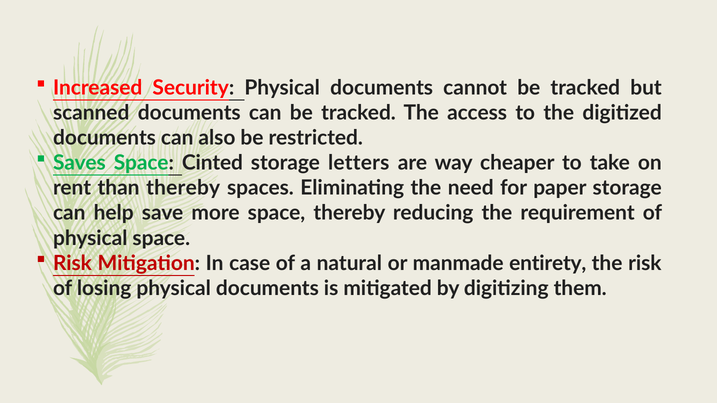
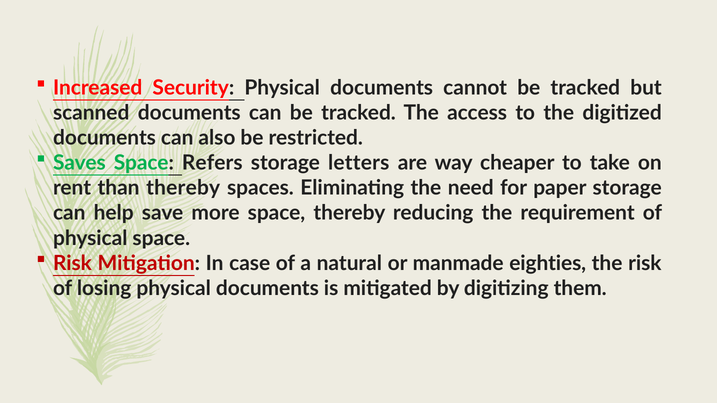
Cinted: Cinted -> Refers
entirety: entirety -> eighties
